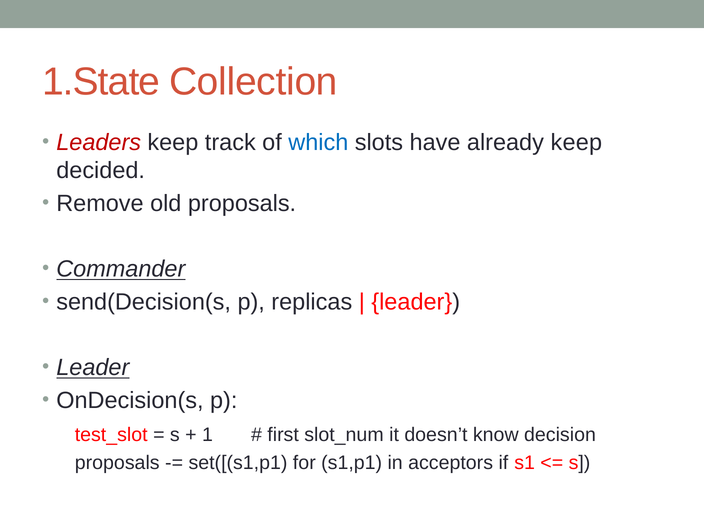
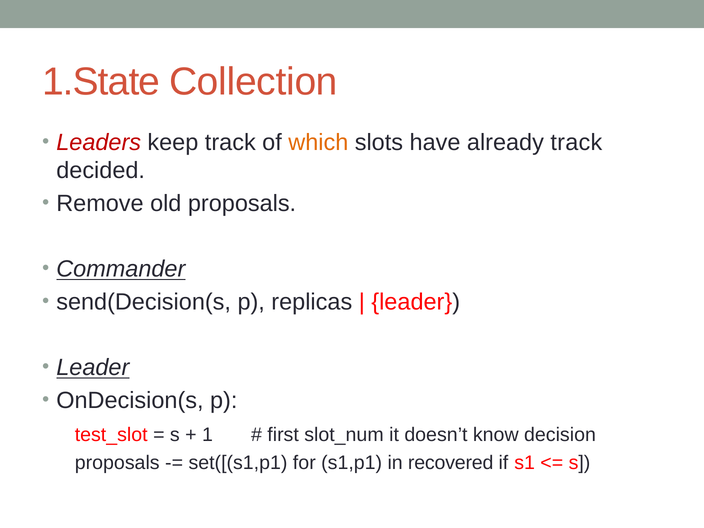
which colour: blue -> orange
already keep: keep -> track
acceptors: acceptors -> recovered
